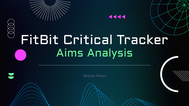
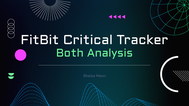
Aims: Aims -> Both
